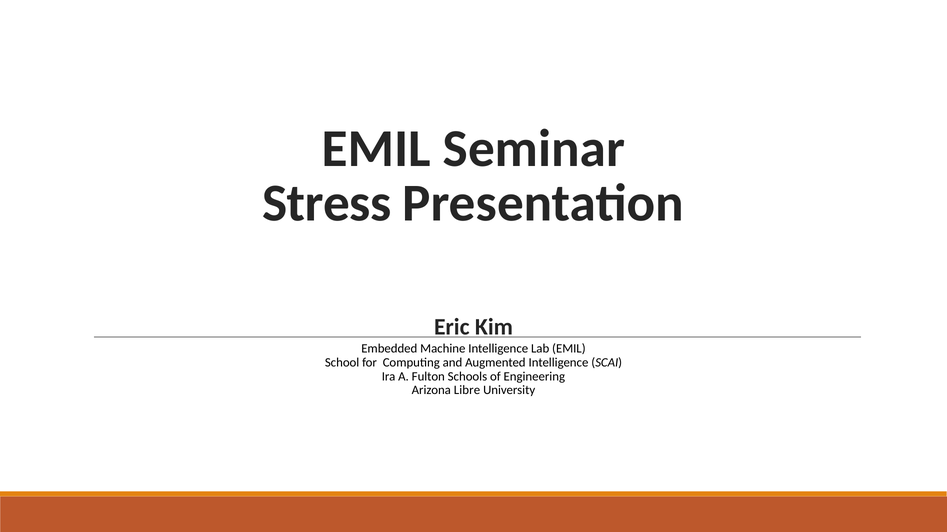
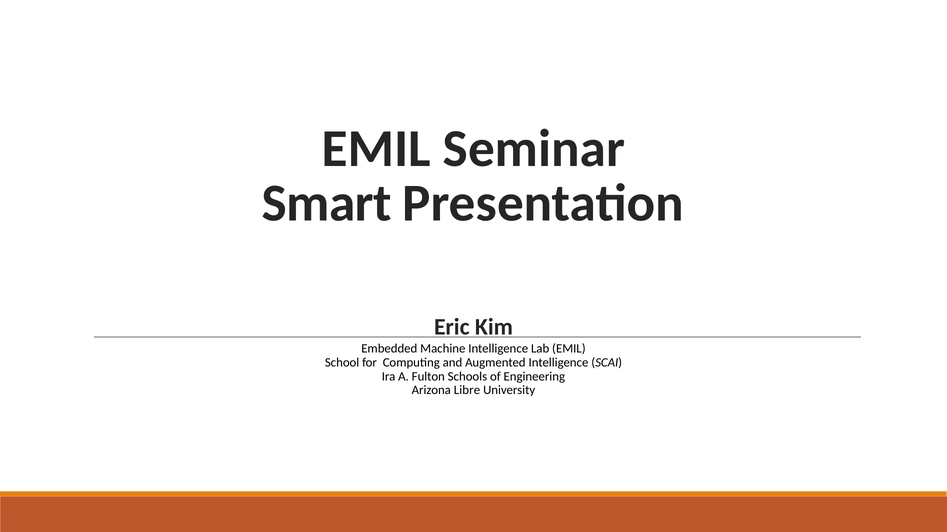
Stress: Stress -> Smart
